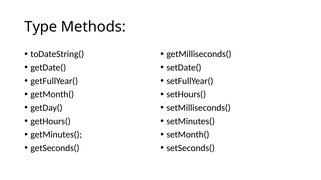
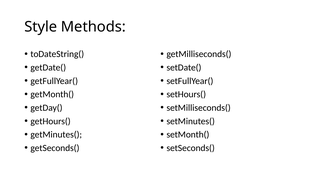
Type: Type -> Style
